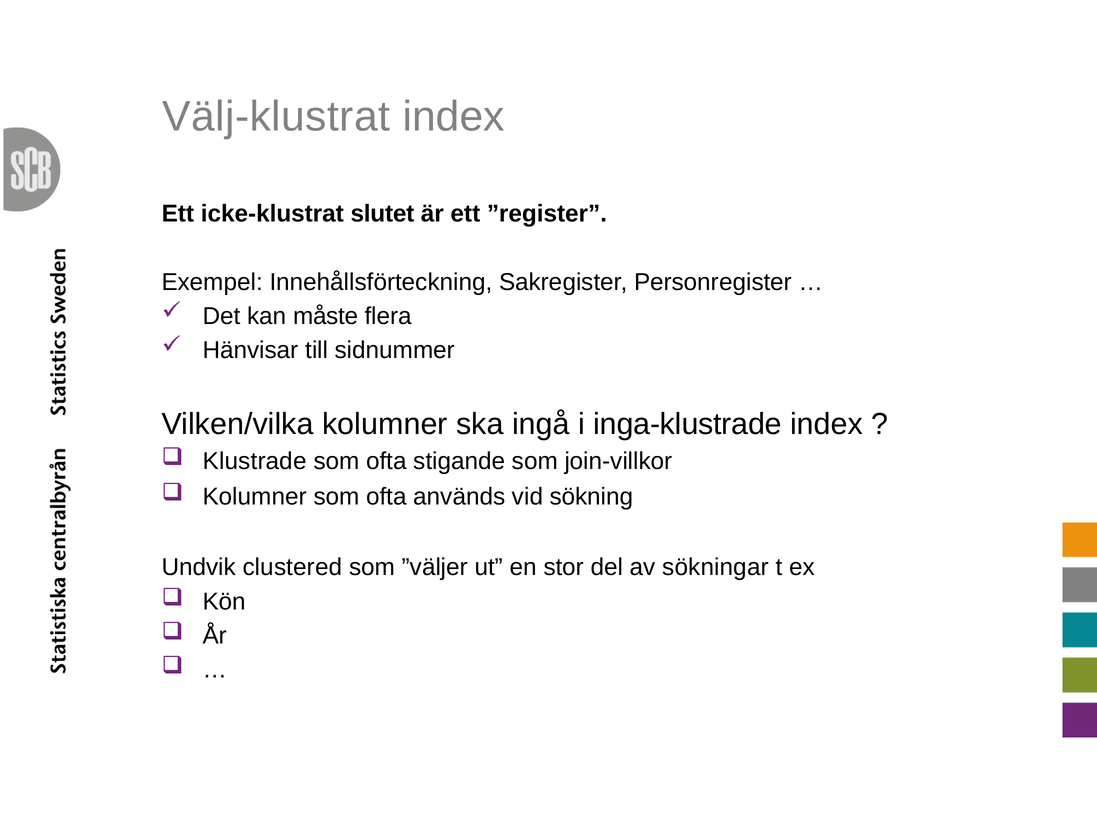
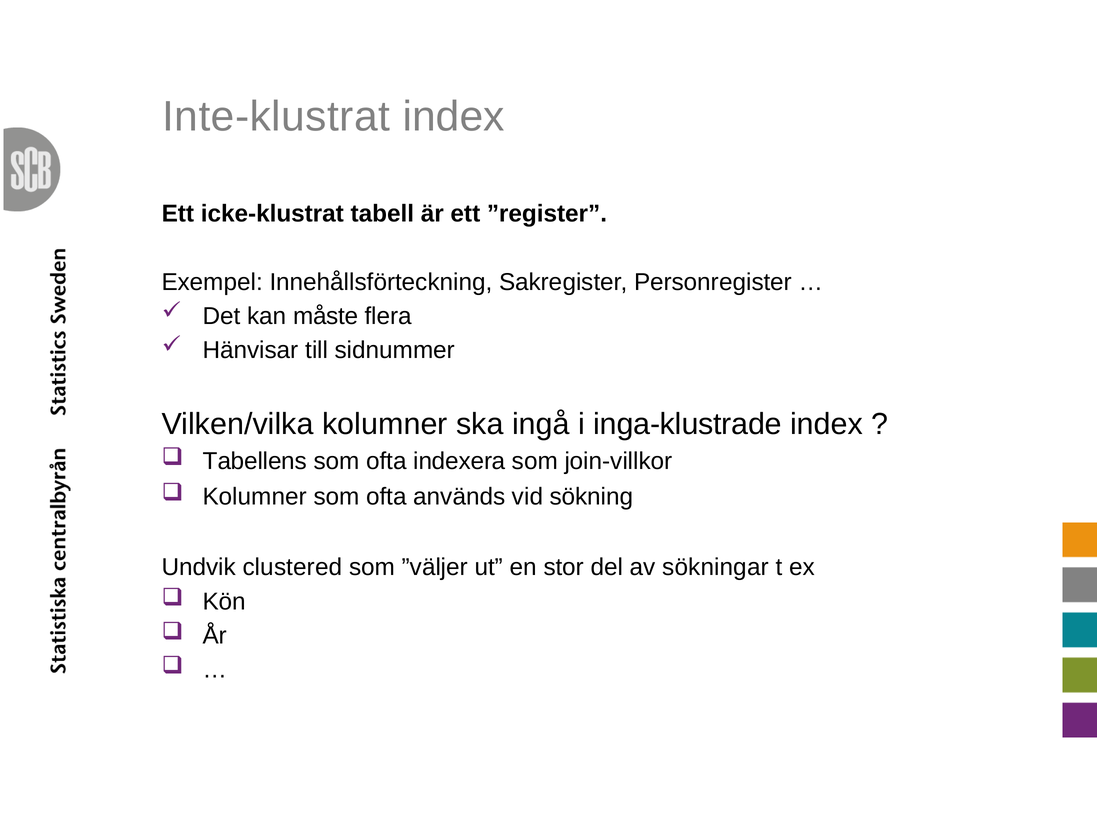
Välj-klustrat: Välj-klustrat -> Inte-klustrat
slutet: slutet -> tabell
Klustrade: Klustrade -> Tabellens
stigande: stigande -> indexera
